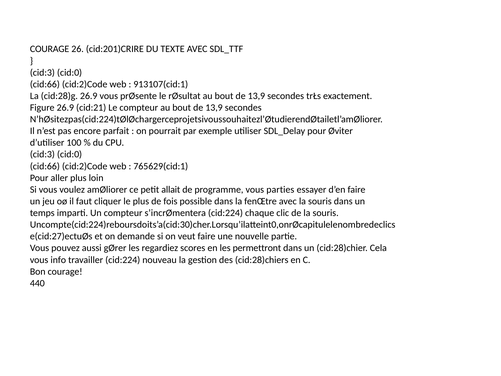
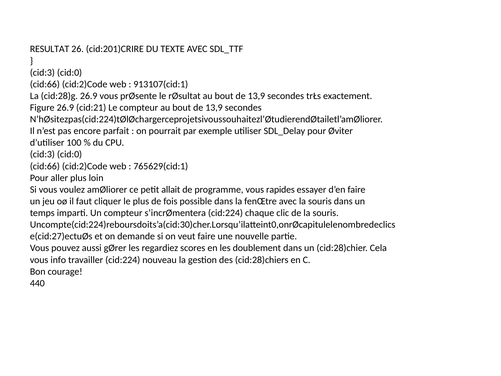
COURAGE at (50, 49): COURAGE -> RESULTAT
parties: parties -> rapides
permettront: permettront -> doublement
